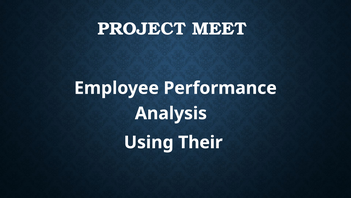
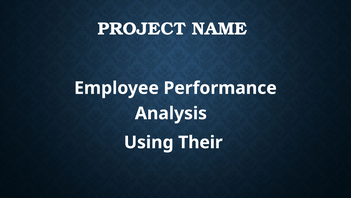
MEET: MEET -> NAME
